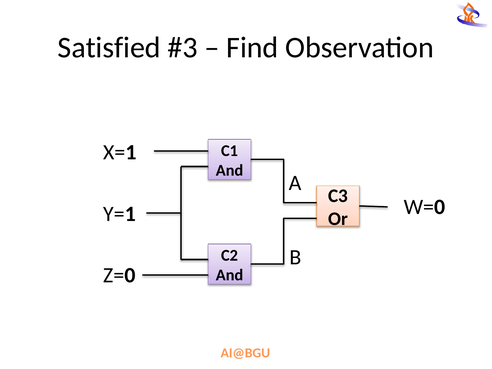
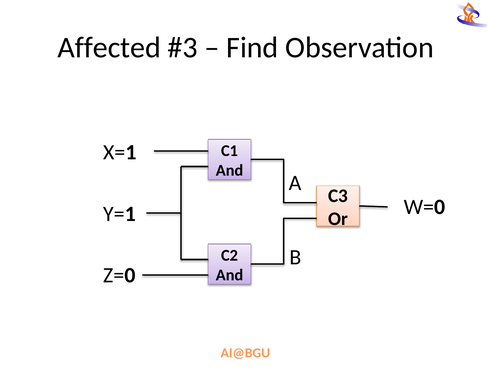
Satisfied: Satisfied -> Affected
